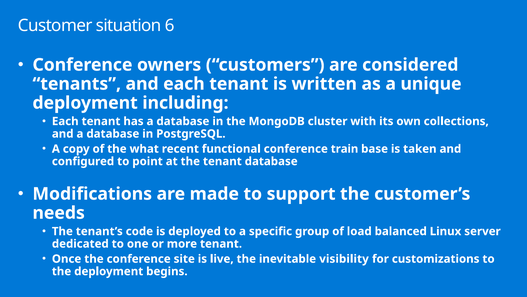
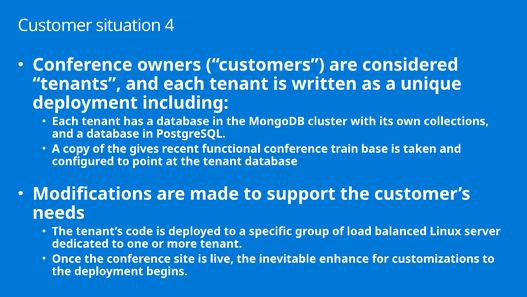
6: 6 -> 4
what: what -> gives
visibility: visibility -> enhance
